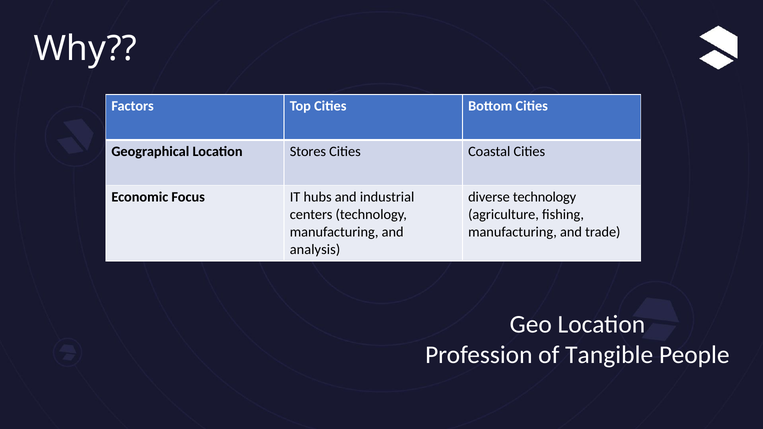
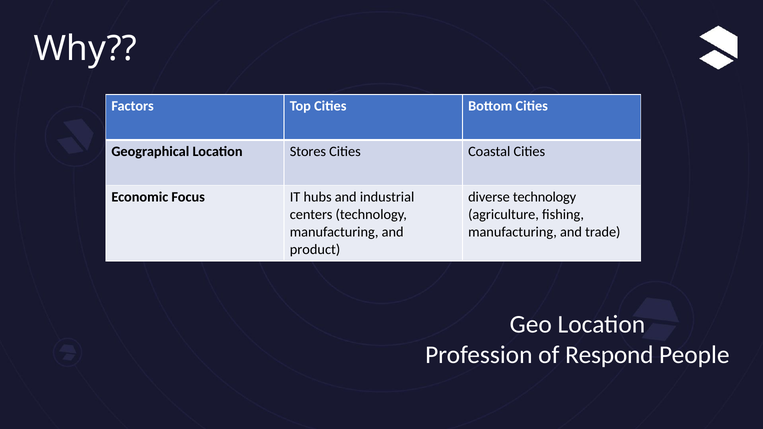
analysis: analysis -> product
Tangible: Tangible -> Respond
